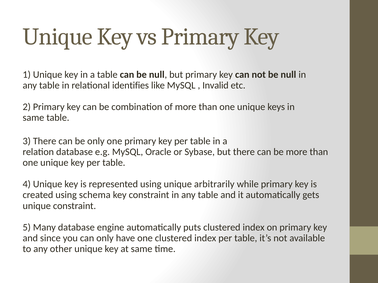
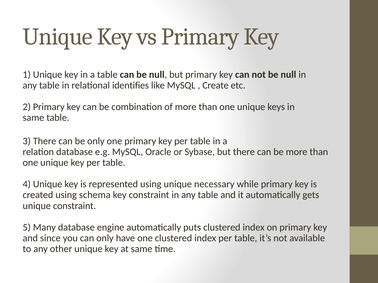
Invalid: Invalid -> Create
arbitrarily: arbitrarily -> necessary
